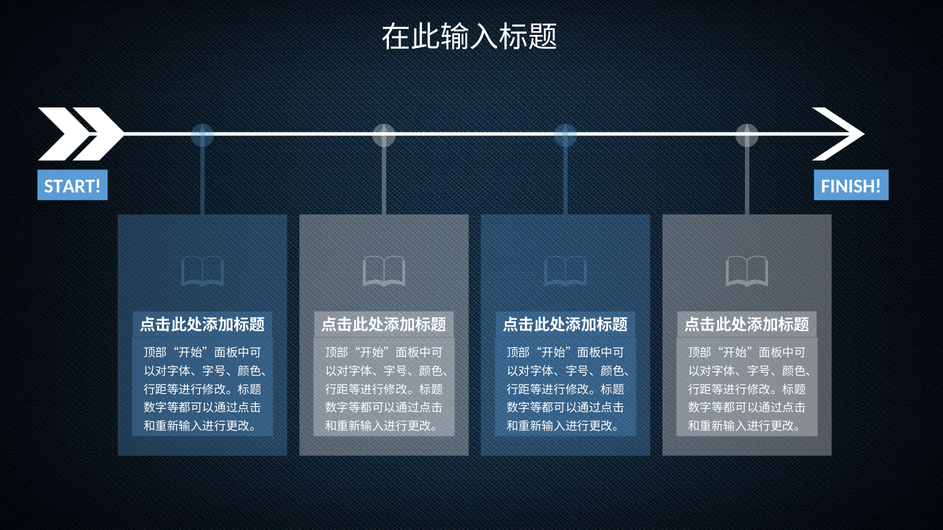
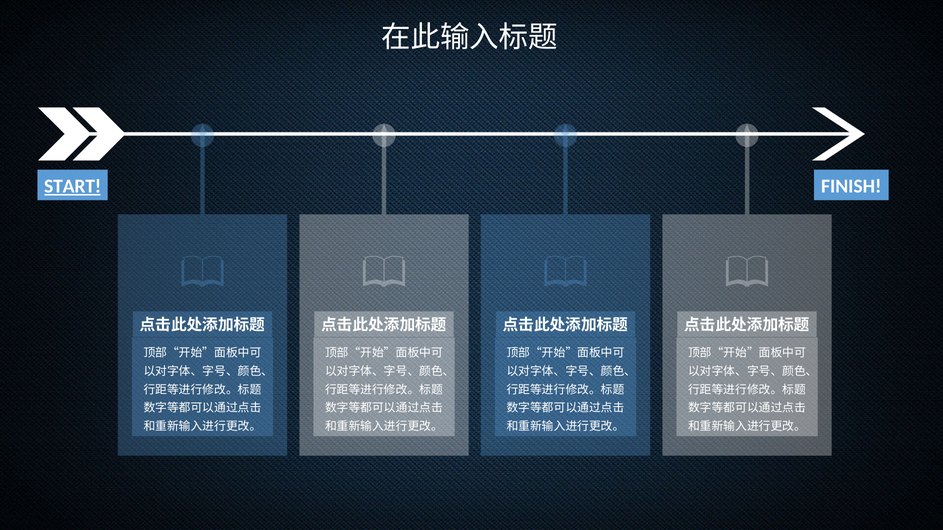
START underline: none -> present
